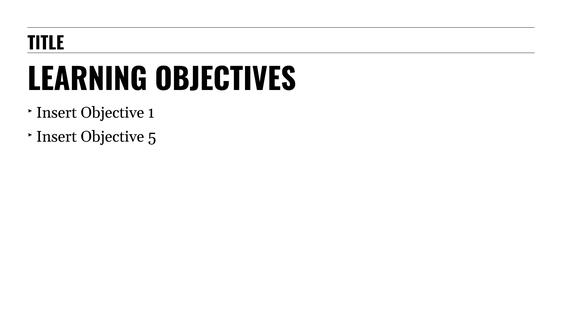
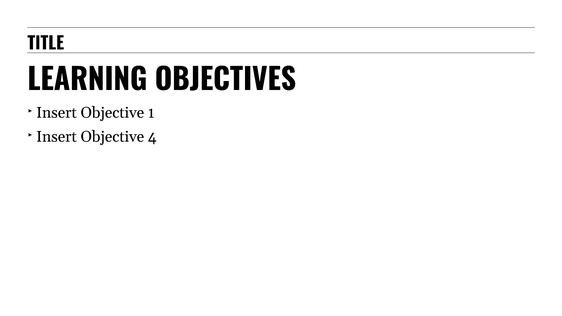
5: 5 -> 4
